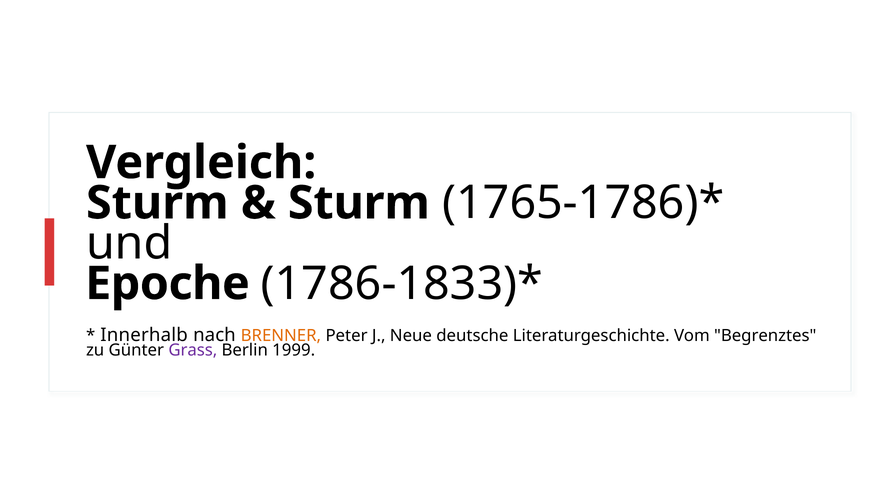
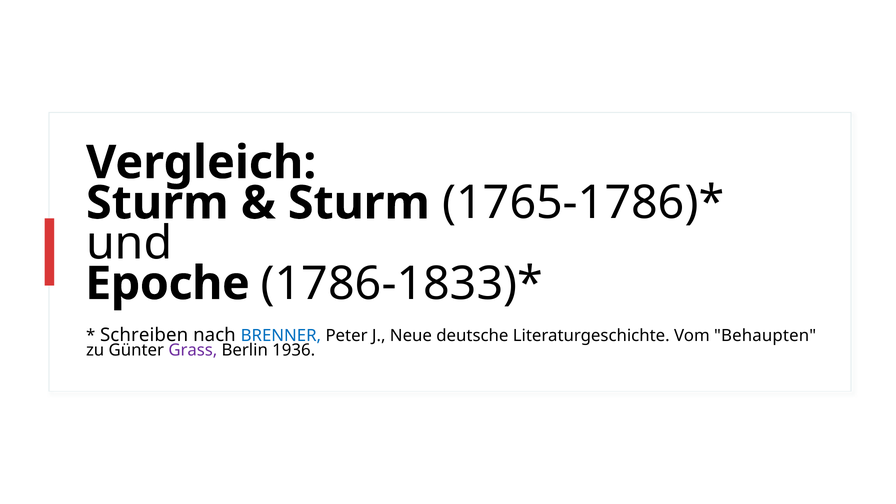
Innerhalb: Innerhalb -> Schreiben
BRENNER colour: orange -> blue
Begrenztes: Begrenztes -> Behaupten
1999: 1999 -> 1936
